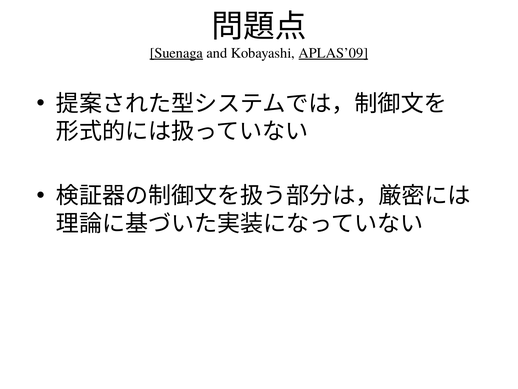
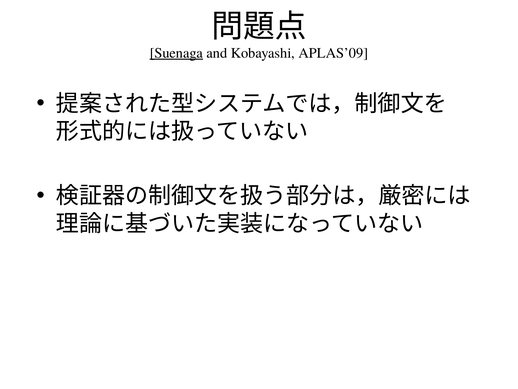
APLAS’09 underline: present -> none
